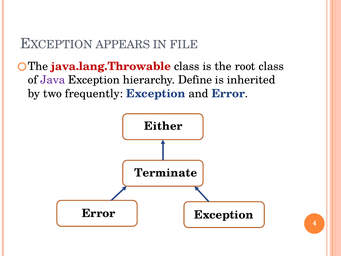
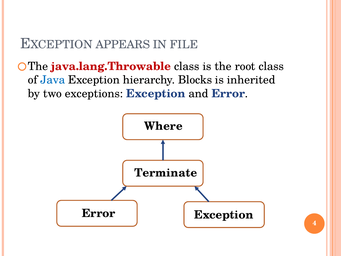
Java colour: purple -> blue
Define: Define -> Blocks
frequently: frequently -> exceptions
Either: Either -> Where
